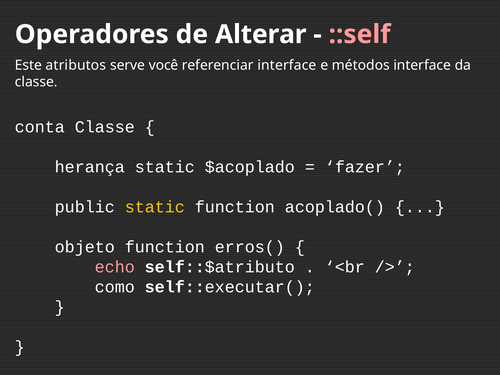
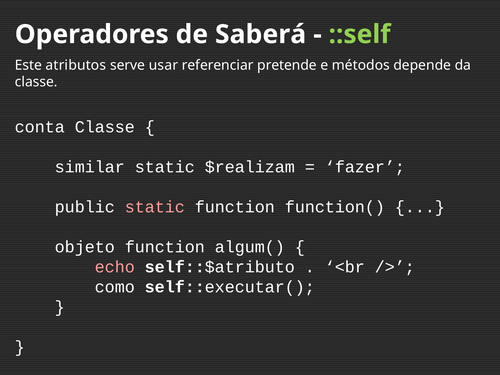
Alterar: Alterar -> Saberá
::self colour: pink -> light green
você: você -> usar
referenciar interface: interface -> pretende
métodos interface: interface -> depende
herança: herança -> similar
$acoplado: $acoplado -> $realizam
static at (155, 207) colour: yellow -> pink
acoplado(: acoplado( -> function(
erros(: erros( -> algum(
